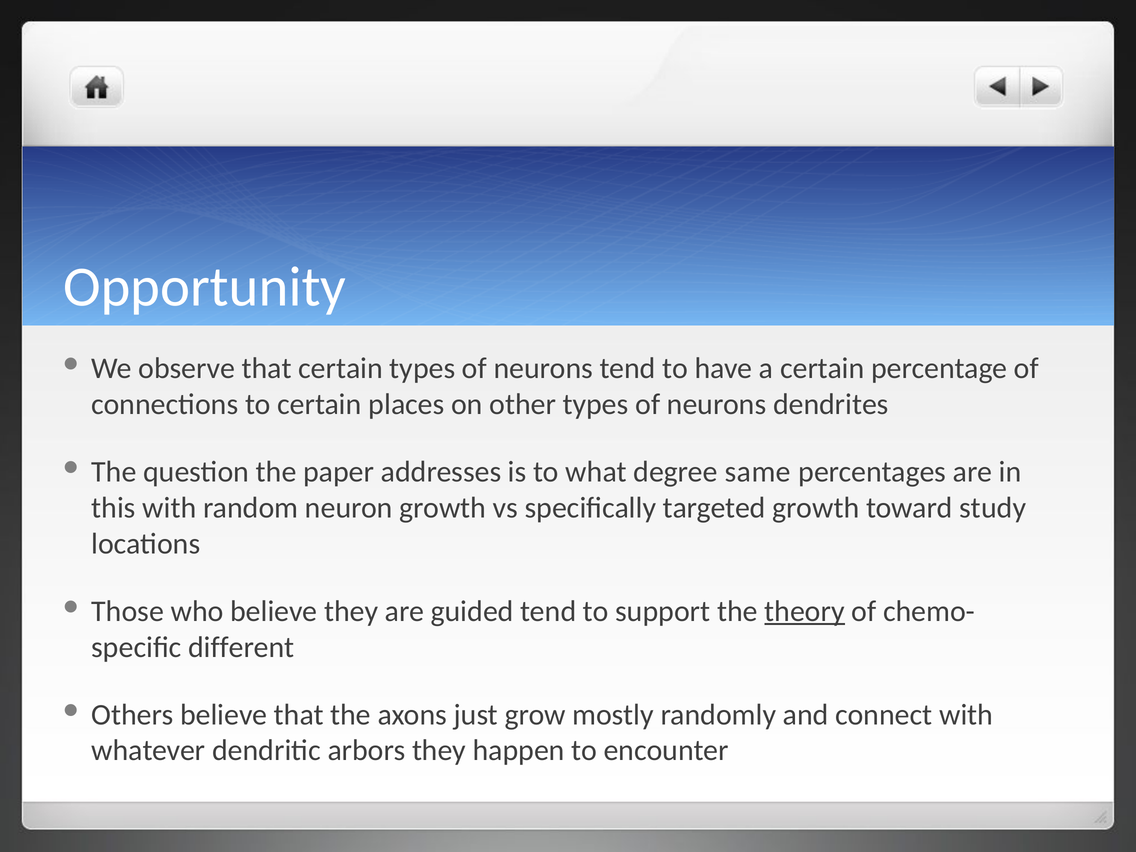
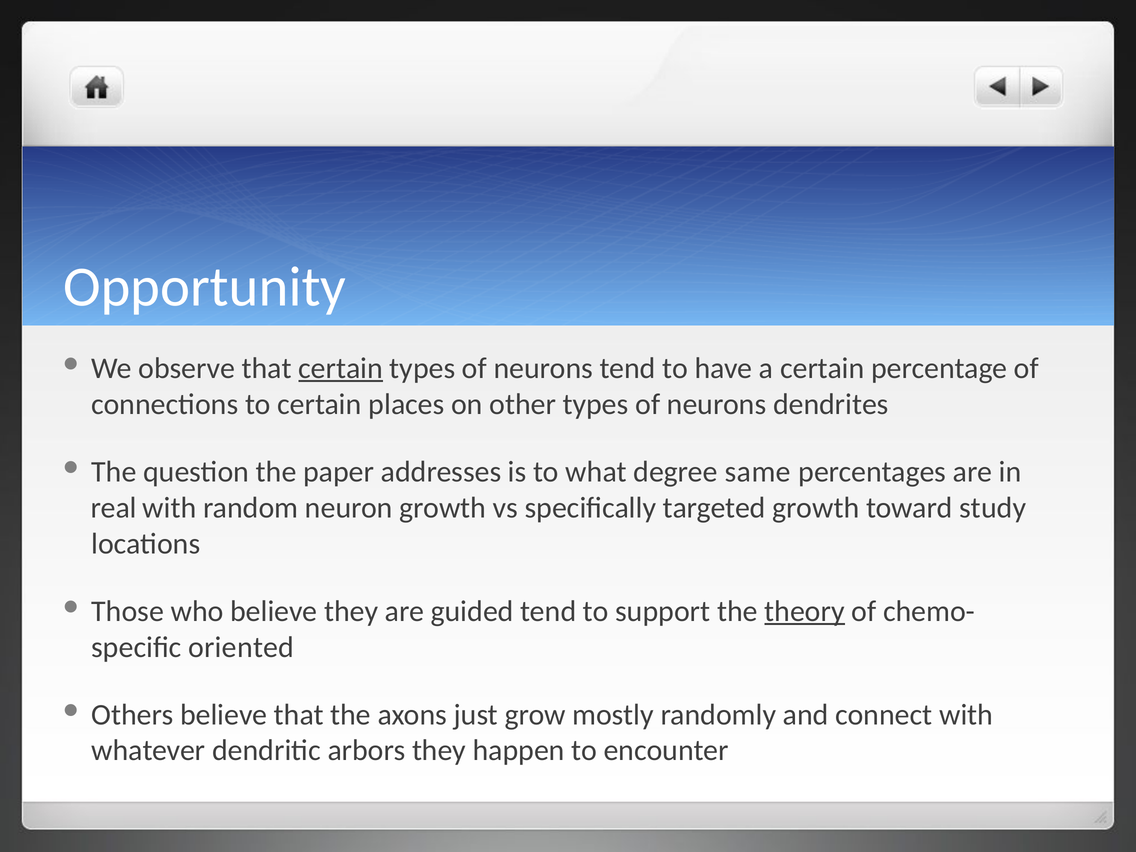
certain at (341, 368) underline: none -> present
this: this -> real
different: different -> oriented
